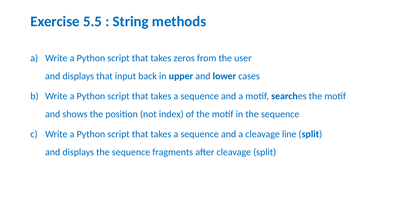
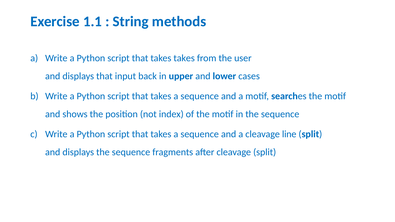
5.5: 5.5 -> 1.1
takes zeros: zeros -> takes
